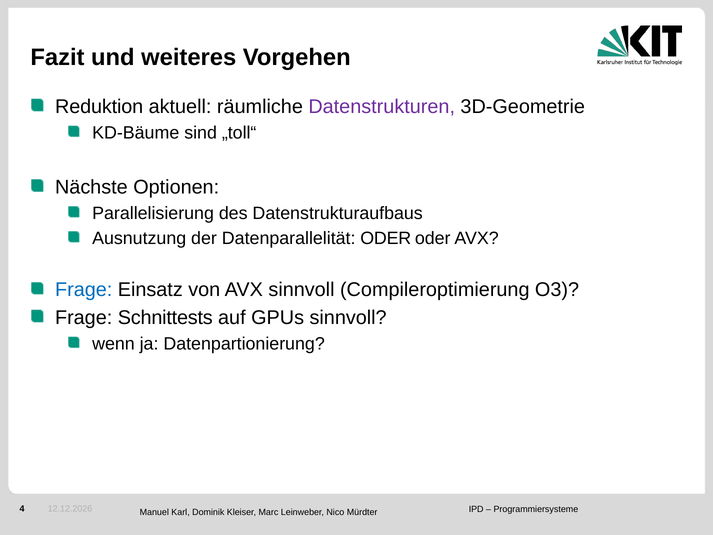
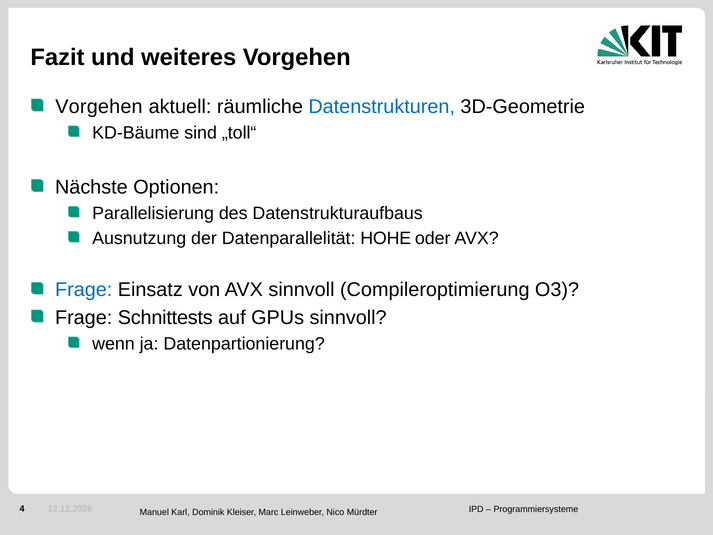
Reduktion at (99, 107): Reduktion -> Vorgehen
Datenstrukturen colour: purple -> blue
Datenparallelität ODER: ODER -> HOHE
